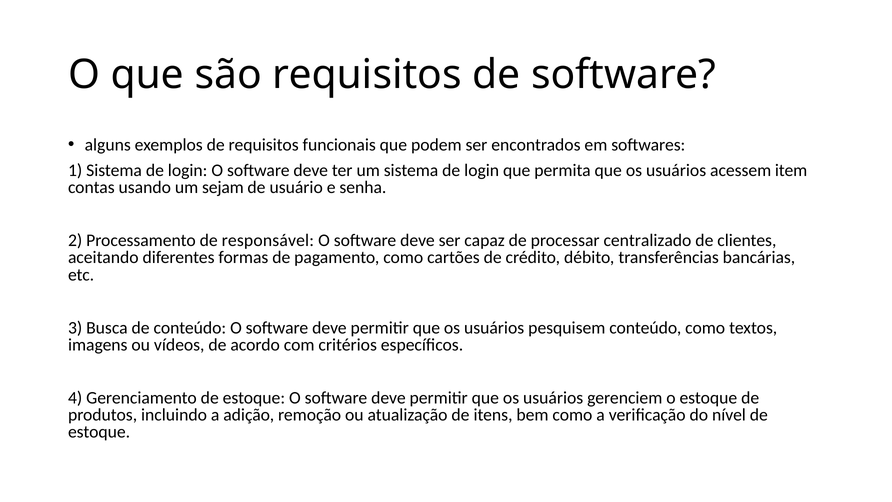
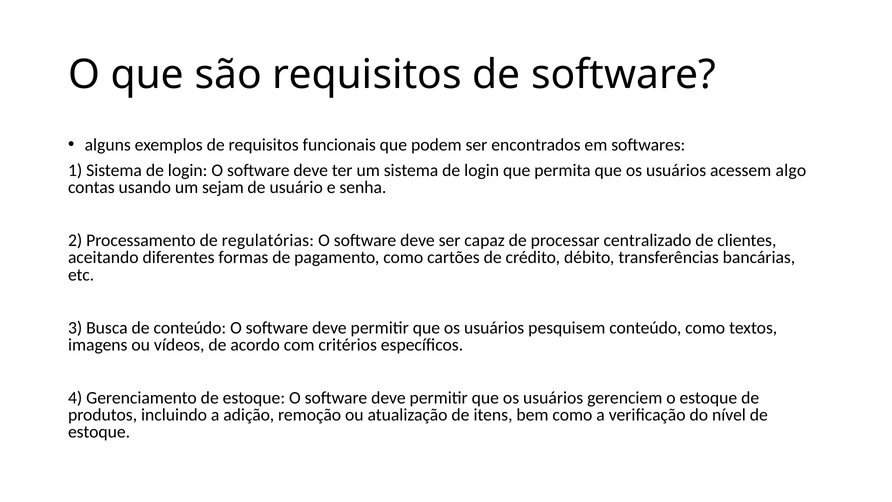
item: item -> algo
responsável: responsável -> regulatórias
